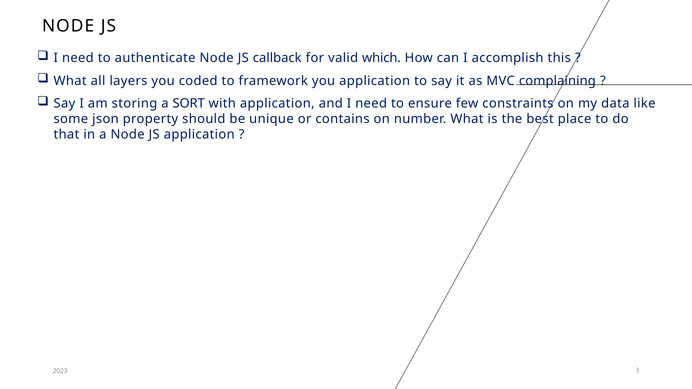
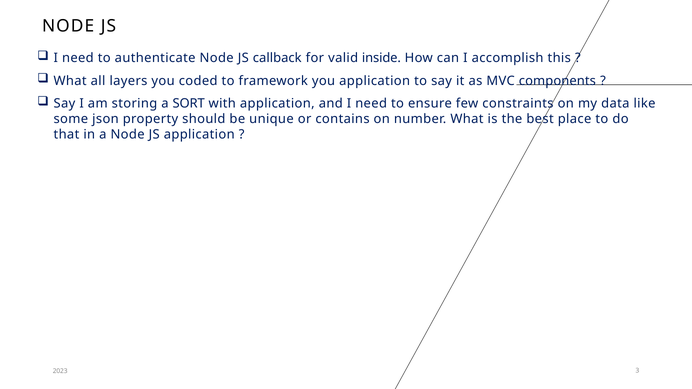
which: which -> inside
complaining: complaining -> components
